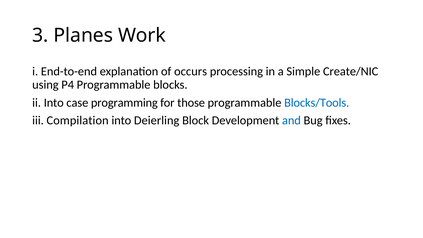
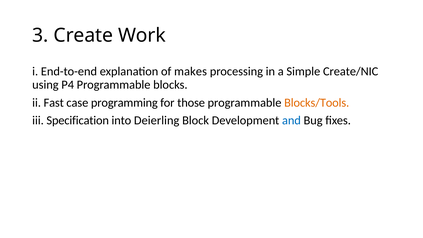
Planes: Planes -> Create
occurs: occurs -> makes
ii Into: Into -> Fast
Blocks/Tools colour: blue -> orange
Compilation: Compilation -> Specification
